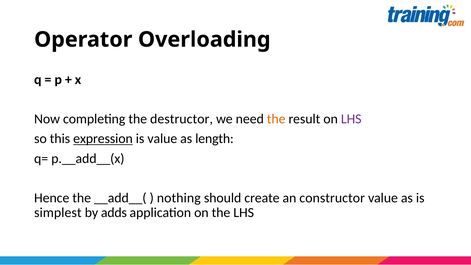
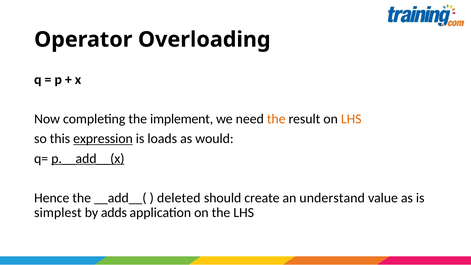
destructor: destructor -> implement
LHS at (351, 119) colour: purple -> orange
is value: value -> loads
length: length -> would
p.__add__(x underline: none -> present
nothing: nothing -> deleted
constructor: constructor -> understand
